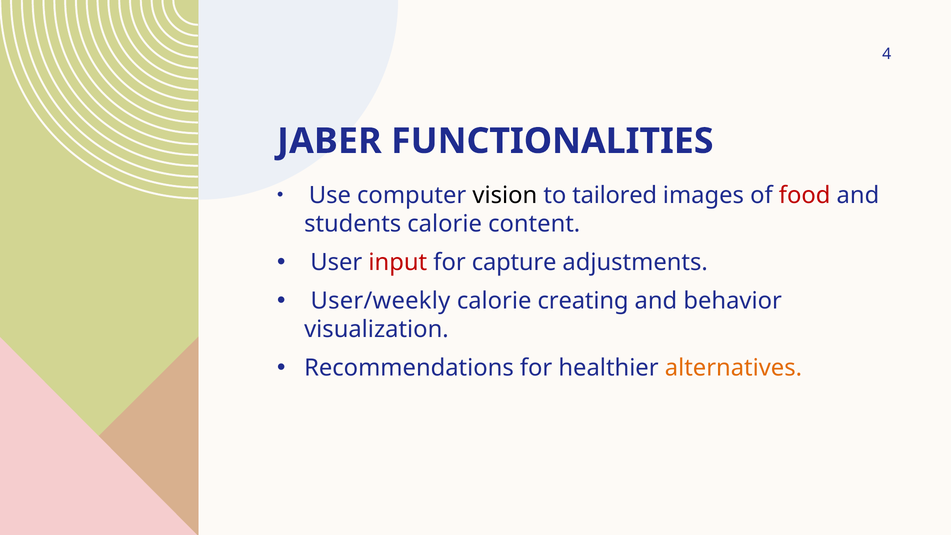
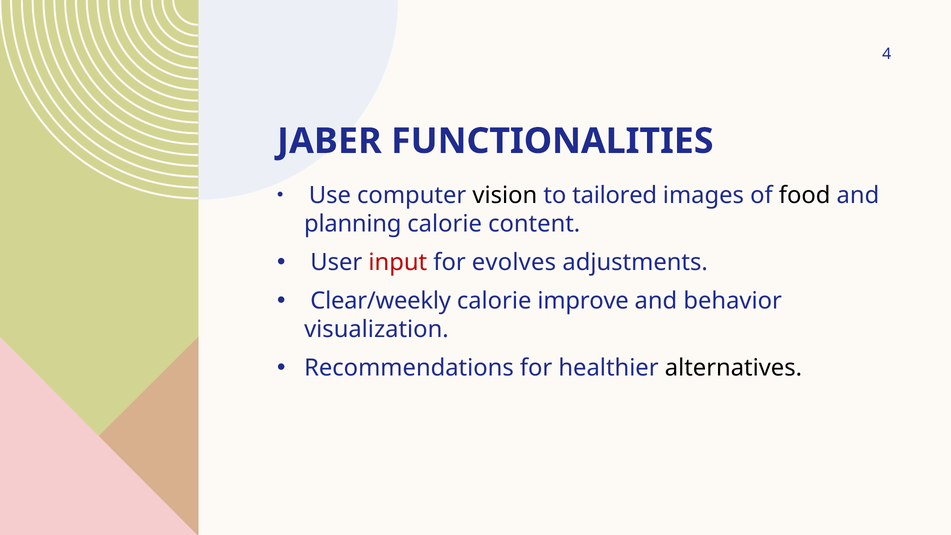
food colour: red -> black
students: students -> planning
capture: capture -> evolves
User/weekly: User/weekly -> Clear/weekly
creating: creating -> improve
alternatives colour: orange -> black
